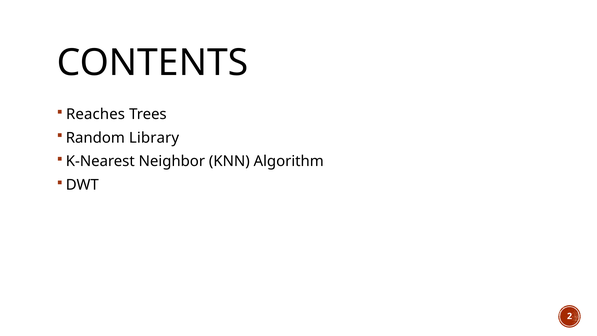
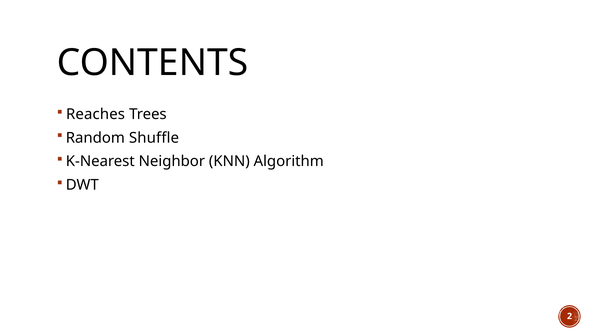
Library: Library -> Shuffle
